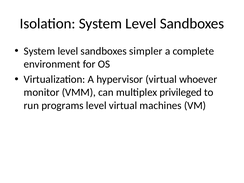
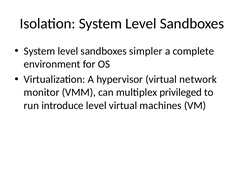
whoever: whoever -> network
programs: programs -> introduce
